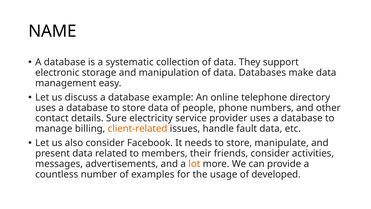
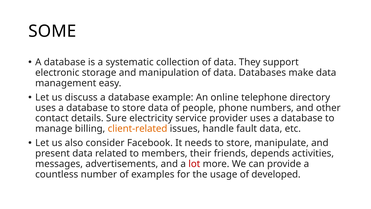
NAME: NAME -> SOME
friends consider: consider -> depends
lot colour: orange -> red
